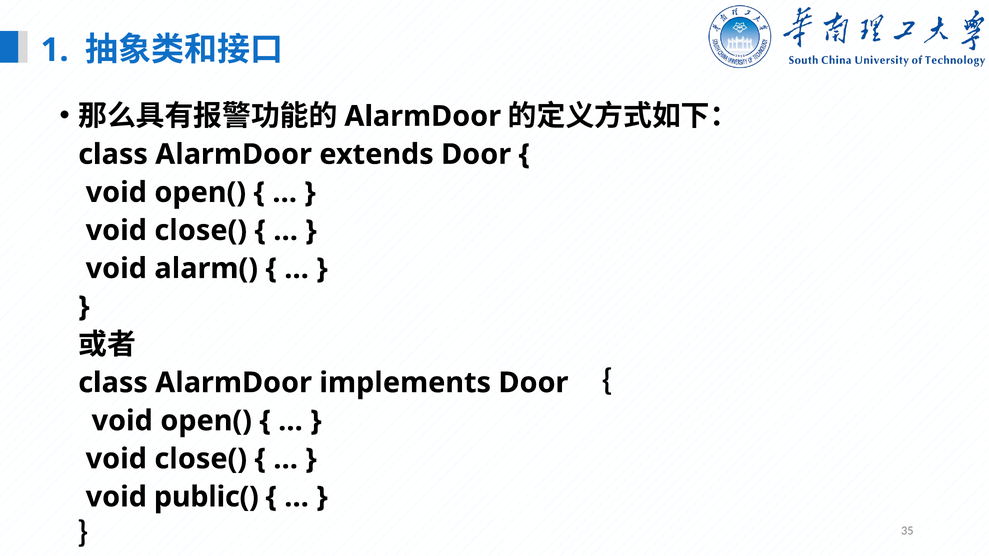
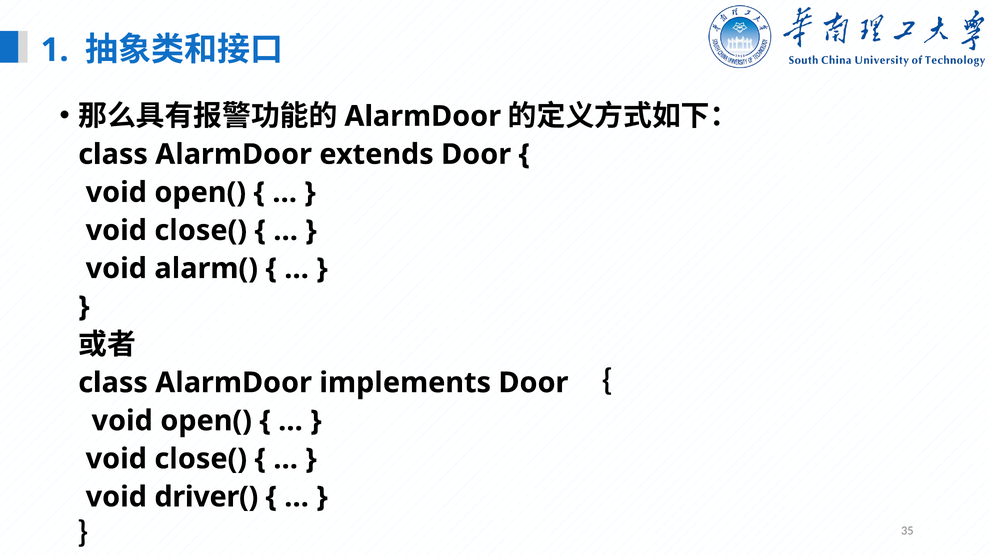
public(: public( -> driver(
